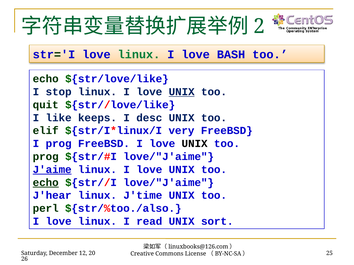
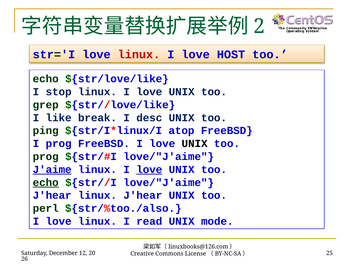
linux at (139, 55) colour: green -> red
BASH: BASH -> HOST
UNIX at (182, 92) underline: present -> none
quit: quit -> grep
keeps: keeps -> break
elif: elif -> ping
very: very -> atop
love at (149, 170) underline: none -> present
linux J'time: J'time -> J'hear
sort: sort -> mode
